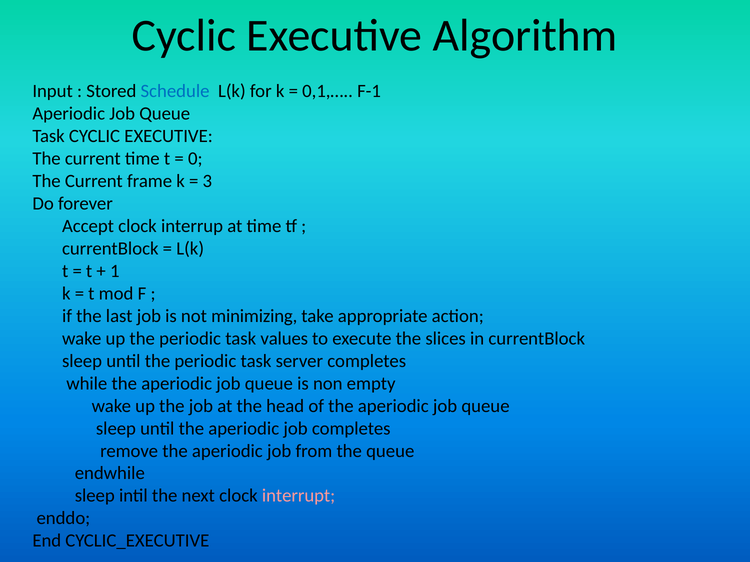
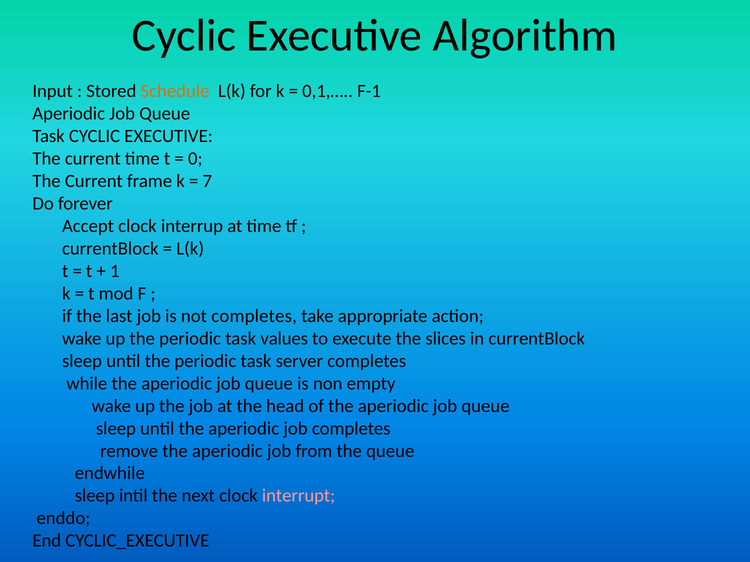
Schedule colour: blue -> orange
3: 3 -> 7
not minimizing: minimizing -> completes
